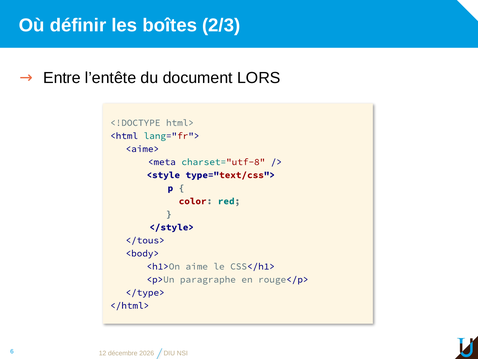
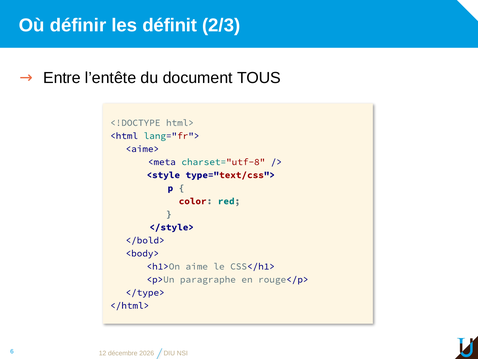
boîtes: boîtes -> définit
LORS: LORS -> TOUS
</tous>: </tous> -> </bold>
